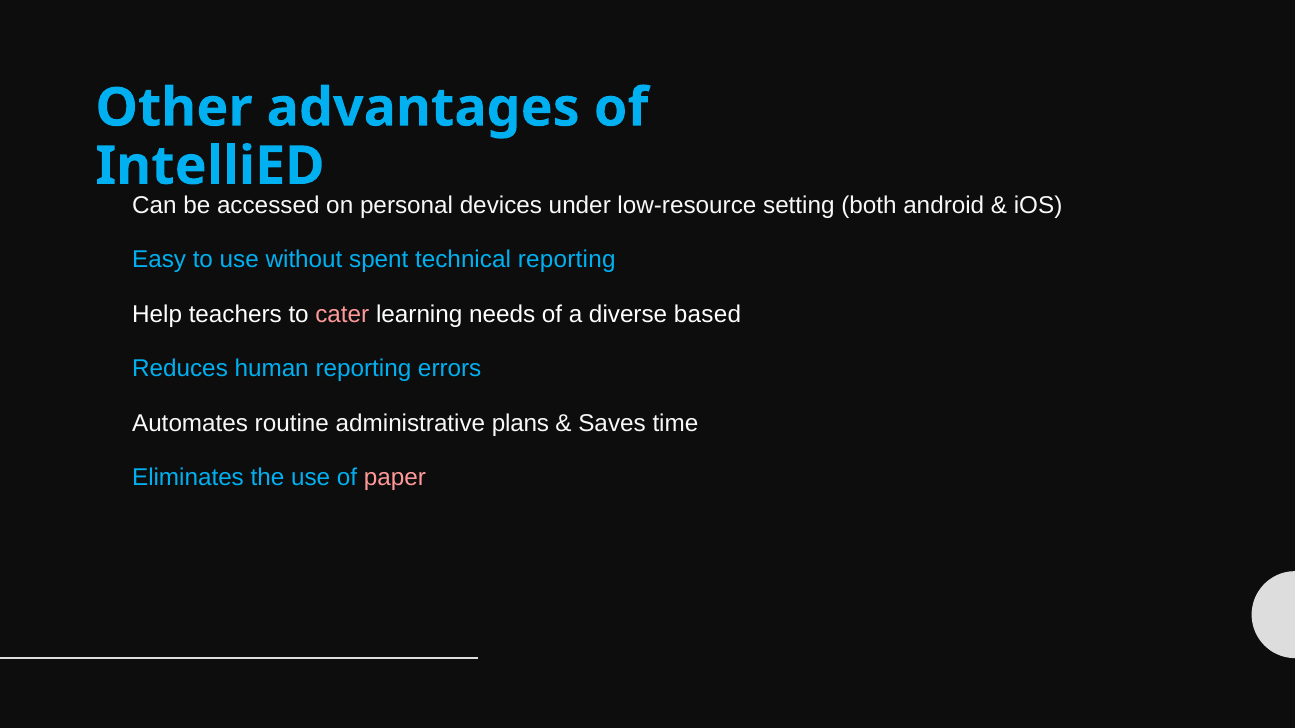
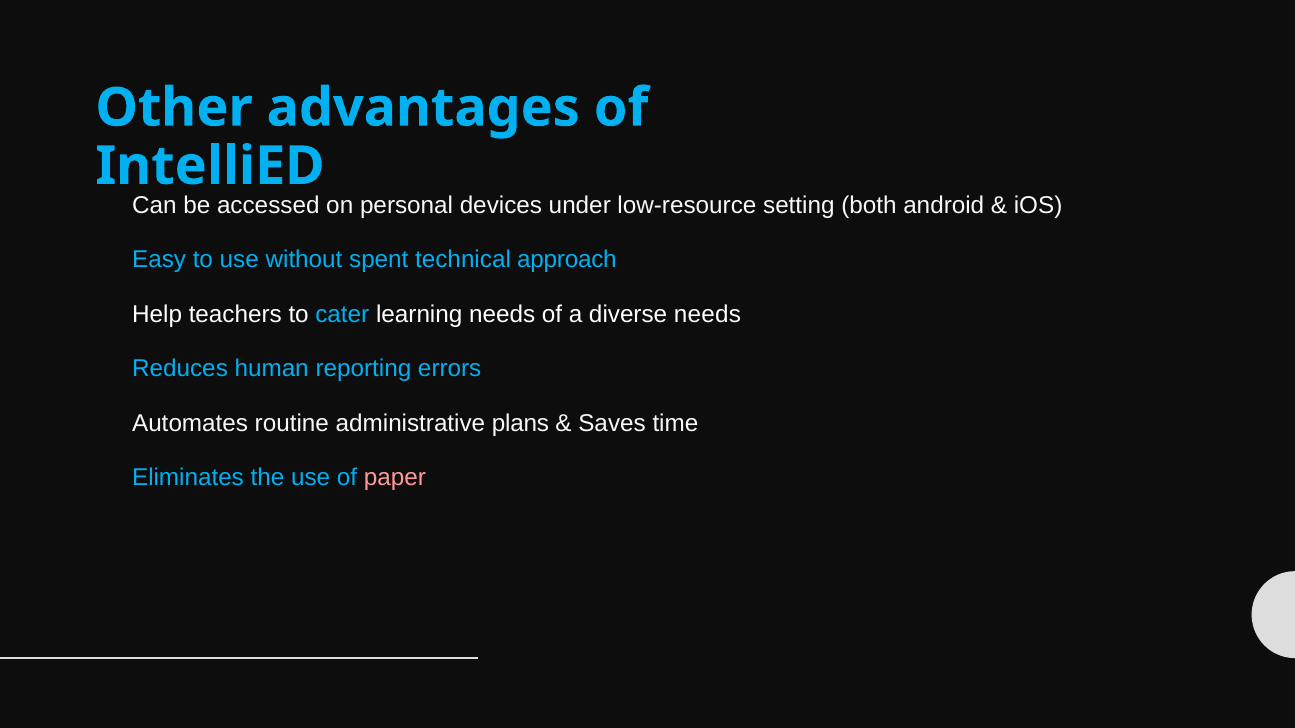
technical reporting: reporting -> approach
cater colour: pink -> light blue
diverse based: based -> needs
